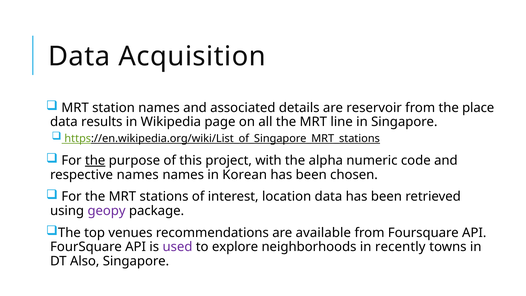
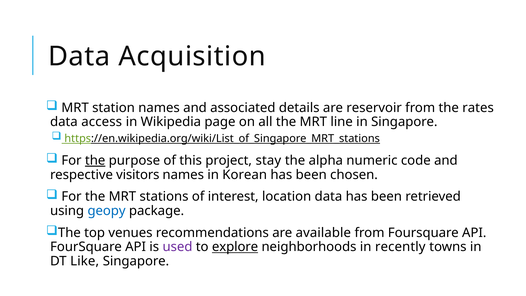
place: place -> rates
results: results -> access
with: with -> stay
respective names: names -> visitors
geopy colour: purple -> blue
explore underline: none -> present
Also: Also -> Like
